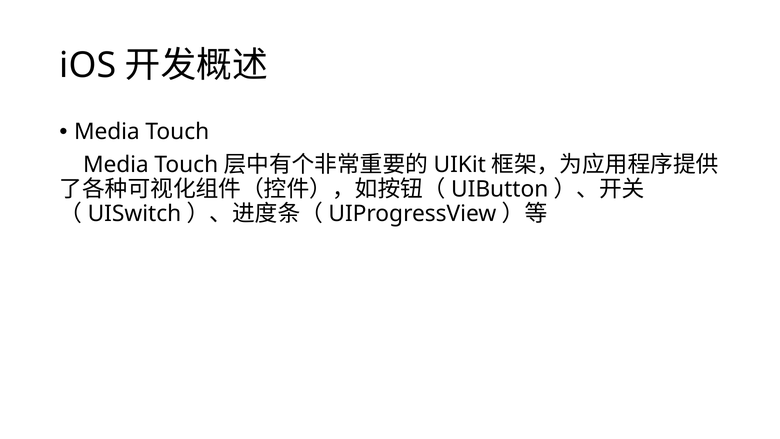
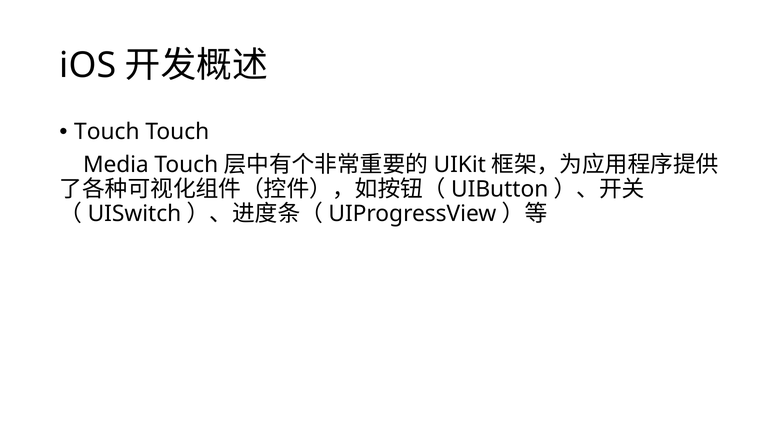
Media at (107, 132): Media -> Touch
